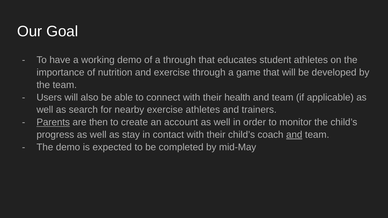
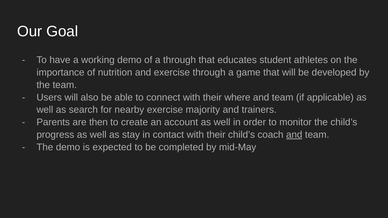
health: health -> where
exercise athletes: athletes -> majority
Parents underline: present -> none
